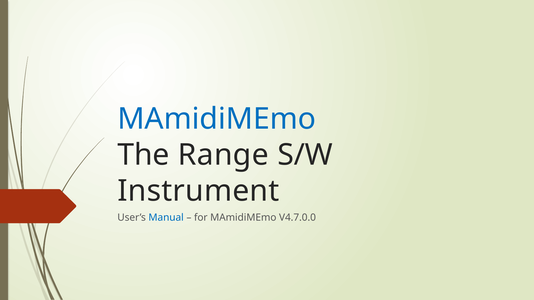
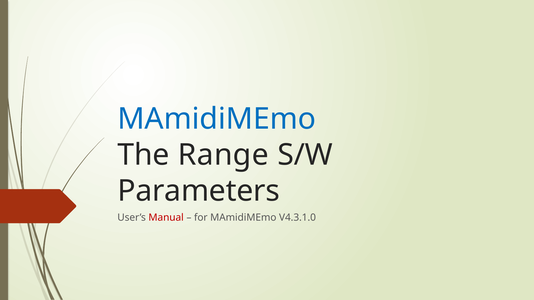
Instrument: Instrument -> Parameters
Manual colour: blue -> red
V4.7.0.0: V4.7.0.0 -> V4.3.1.0
